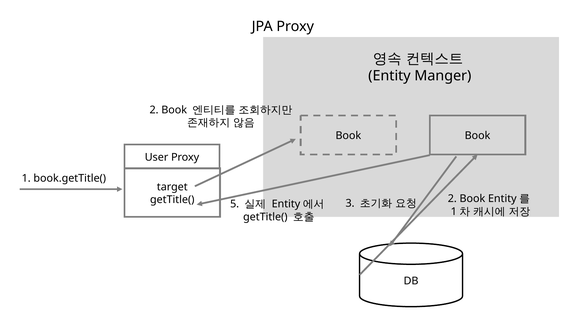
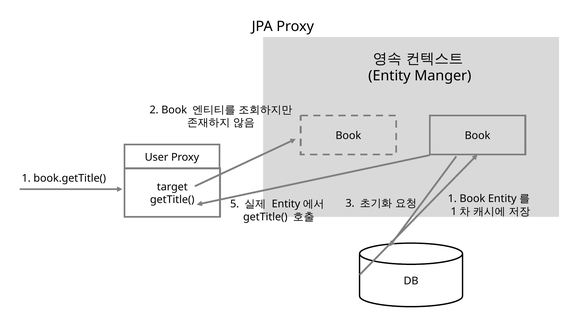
2 at (452, 199): 2 -> 1
